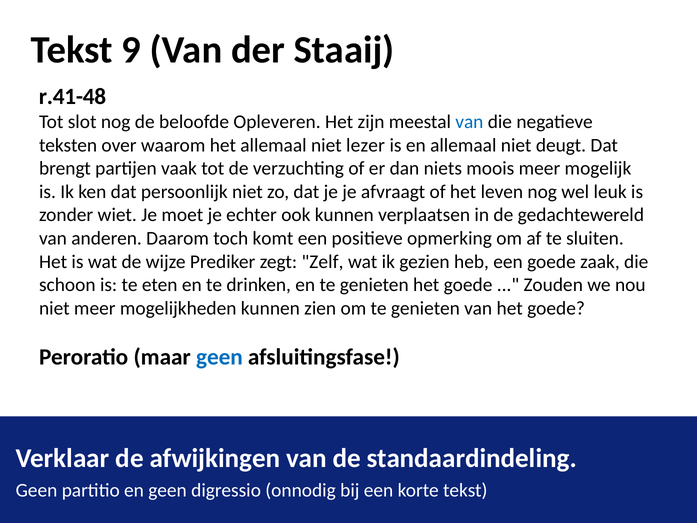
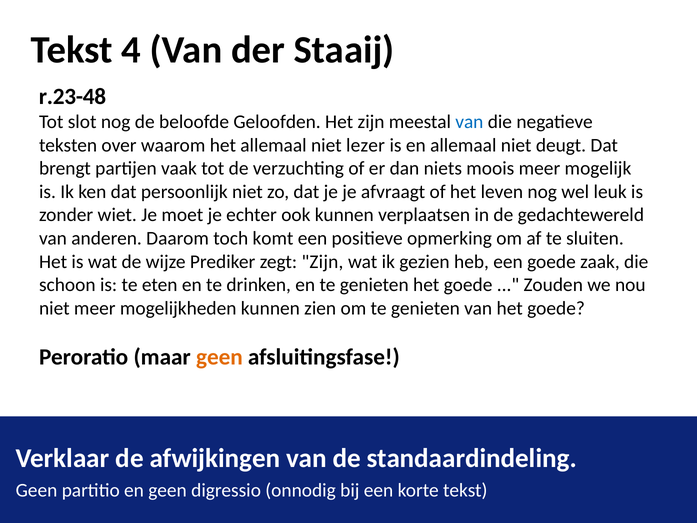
9: 9 -> 4
r.41-48: r.41-48 -> r.23-48
Opleveren: Opleveren -> Geloofden
zegt Zelf: Zelf -> Zijn
geen at (219, 357) colour: blue -> orange
